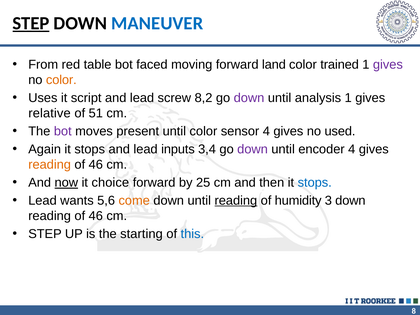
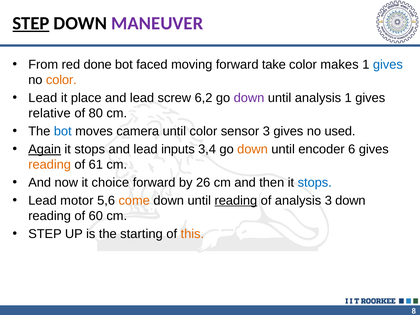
MANEUVER colour: blue -> purple
table: table -> done
land: land -> take
trained: trained -> makes
gives at (388, 65) colour: purple -> blue
Uses at (43, 98): Uses -> Lead
script: script -> place
8,2: 8,2 -> 6,2
51: 51 -> 80
bot at (63, 131) colour: purple -> blue
present: present -> camera
sensor 4: 4 -> 3
Again underline: none -> present
down at (253, 149) colour: purple -> orange
encoder 4: 4 -> 6
46 at (96, 165): 46 -> 61
now underline: present -> none
25: 25 -> 26
wants: wants -> motor
of humidity: humidity -> analysis
46 at (96, 216): 46 -> 60
this colour: blue -> orange
